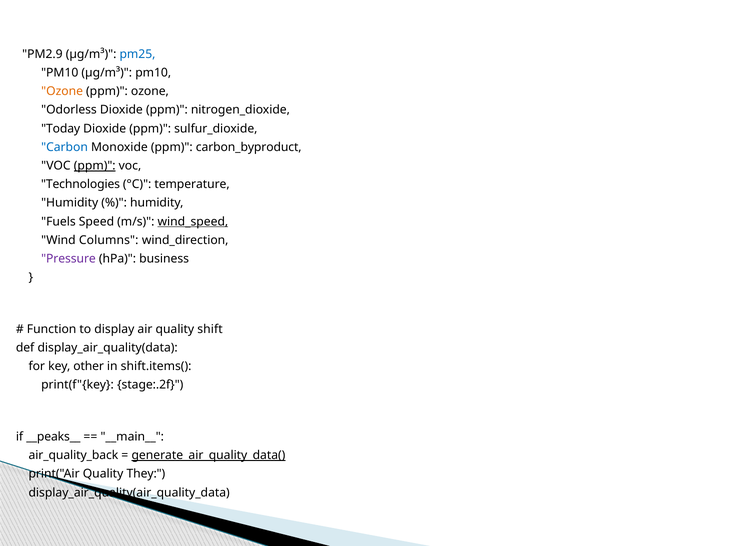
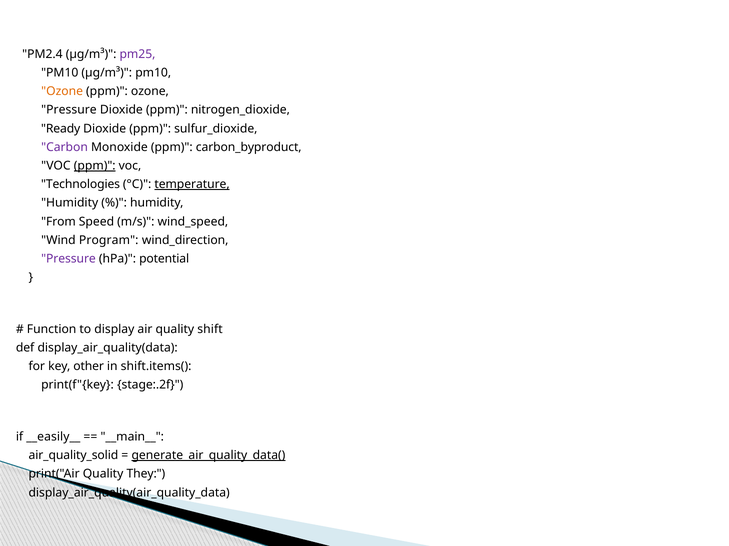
PM2.9: PM2.9 -> PM2.4
pm25 colour: blue -> purple
Odorless at (69, 110): Odorless -> Pressure
Today: Today -> Ready
Carbon colour: blue -> purple
temperature underline: none -> present
Fuels: Fuels -> From
wind_speed underline: present -> none
Columns: Columns -> Program
business: business -> potential
__peaks__: __peaks__ -> __easily__
air_quality_back: air_quality_back -> air_quality_solid
